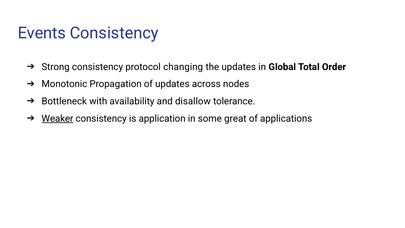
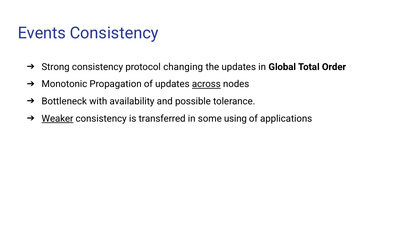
across underline: none -> present
disallow: disallow -> possible
application: application -> transferred
great: great -> using
